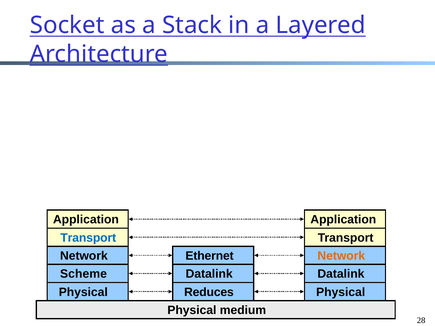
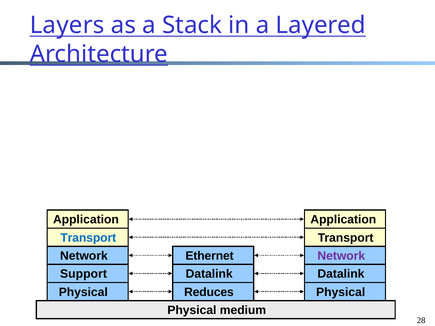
Socket: Socket -> Layers
Network at (341, 256) colour: orange -> purple
Scheme: Scheme -> Support
